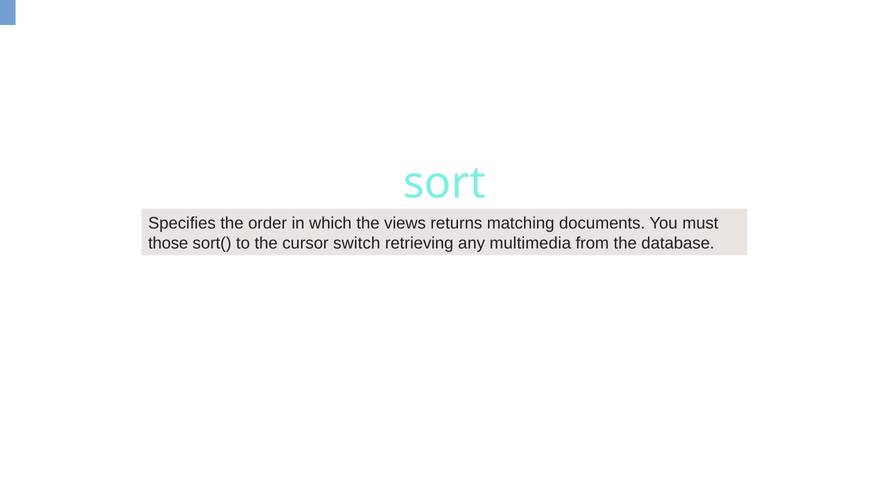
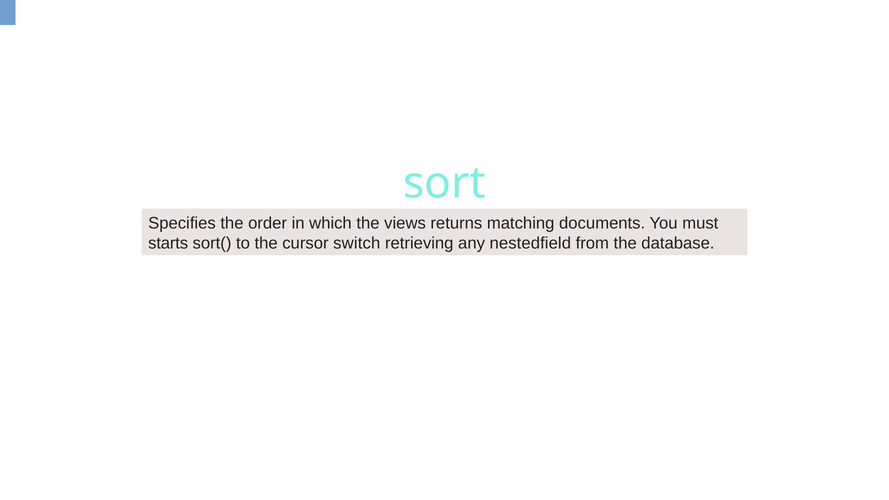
those: those -> starts
multimedia: multimedia -> nestedfield
